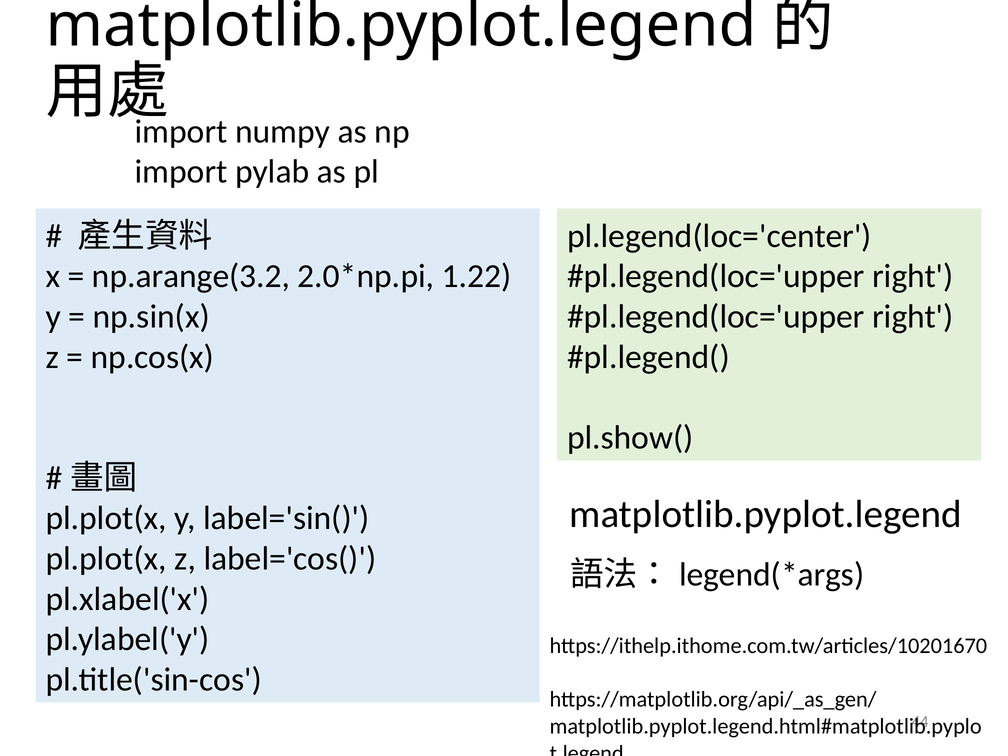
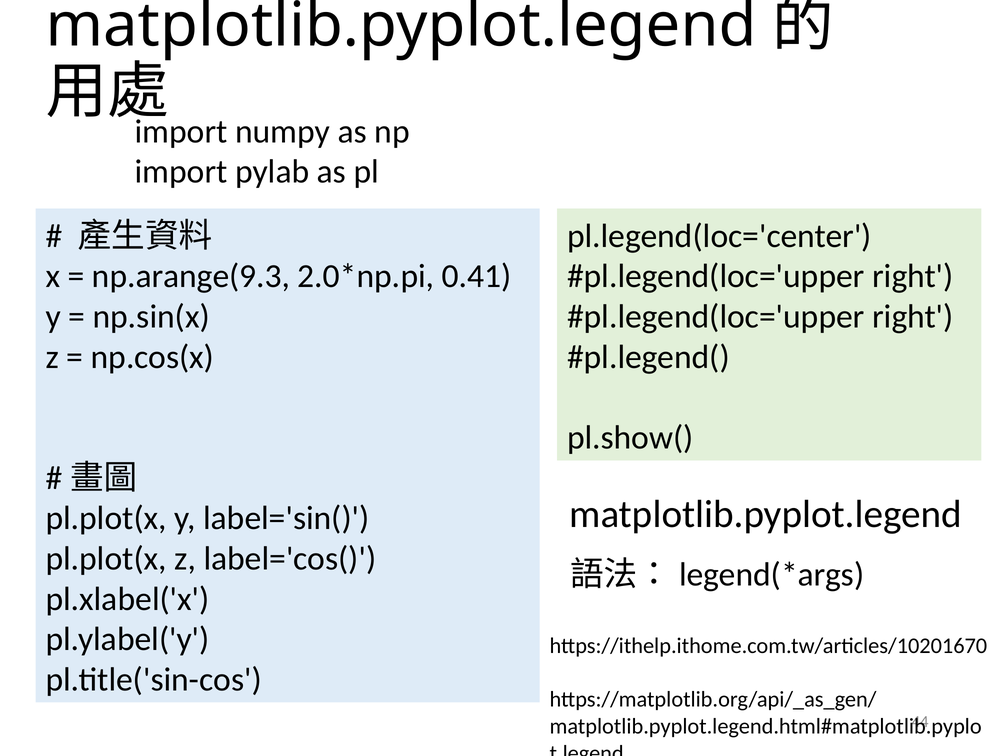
np.arange(3.2: np.arange(3.2 -> np.arange(9.3
1.22: 1.22 -> 0.41
